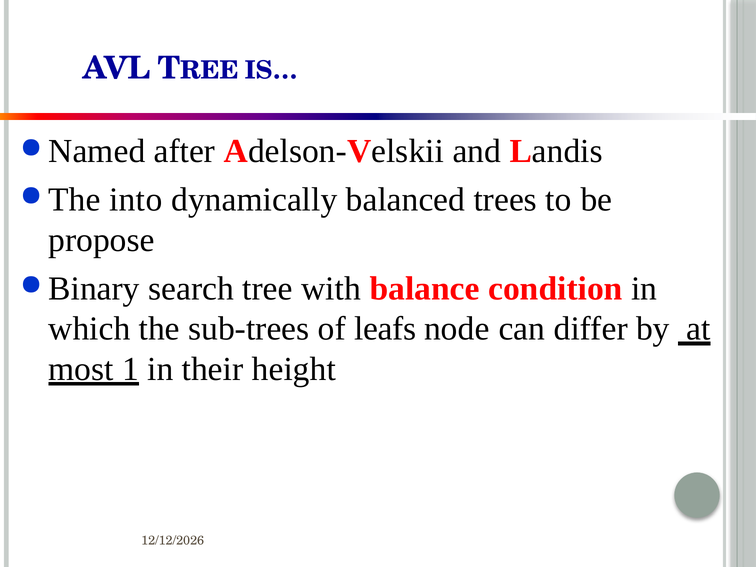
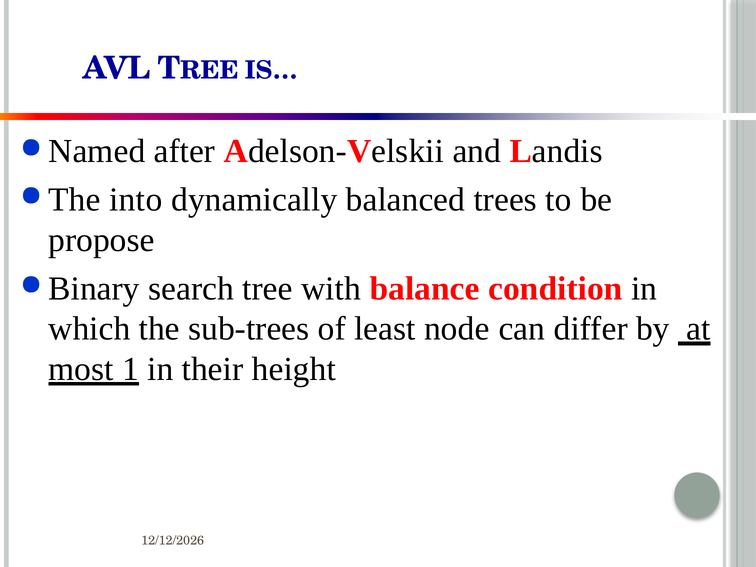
leafs: leafs -> least
